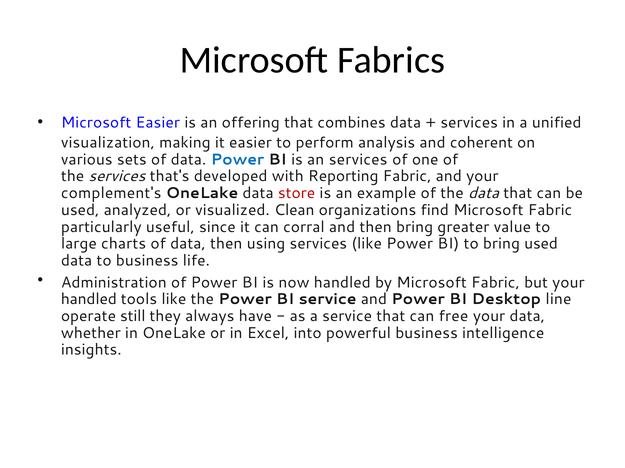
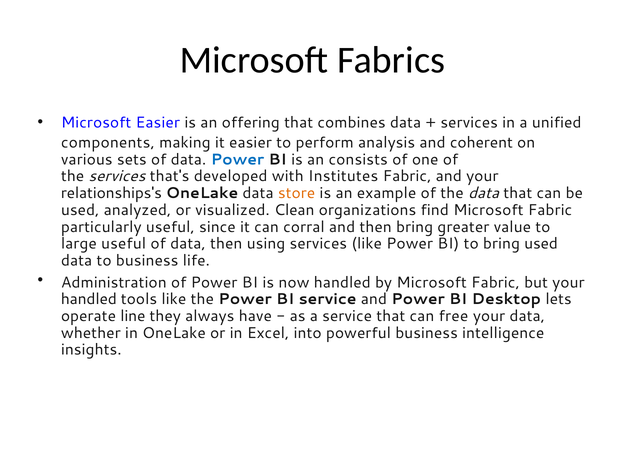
visualization: visualization -> components
an services: services -> consists
Reporting: Reporting -> Institutes
complement's: complement's -> relationships's
store colour: red -> orange
large charts: charts -> useful
line: line -> lets
still: still -> line
